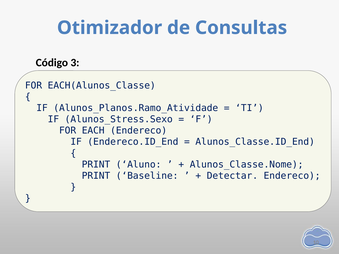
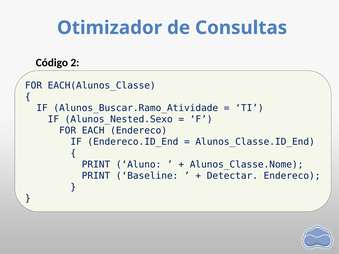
3: 3 -> 2
Alunos_Planos.Ramo_Atividade: Alunos_Planos.Ramo_Atividade -> Alunos_Buscar.Ramo_Atividade
Alunos_Stress.Sexo: Alunos_Stress.Sexo -> Alunos_Nested.Sexo
